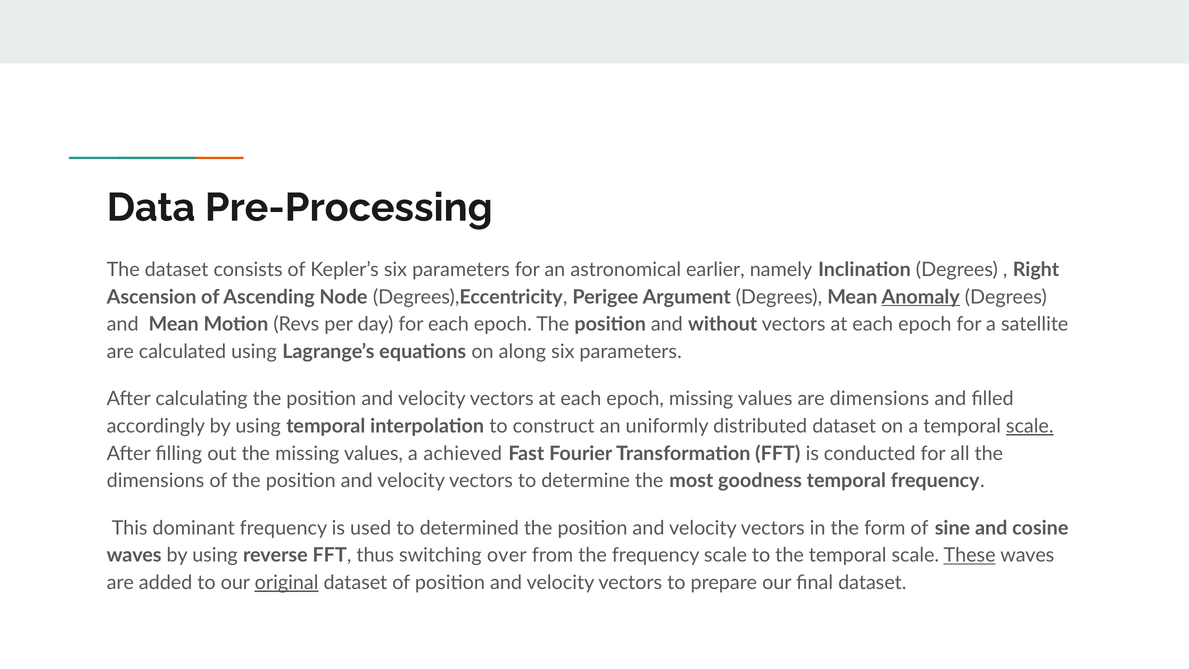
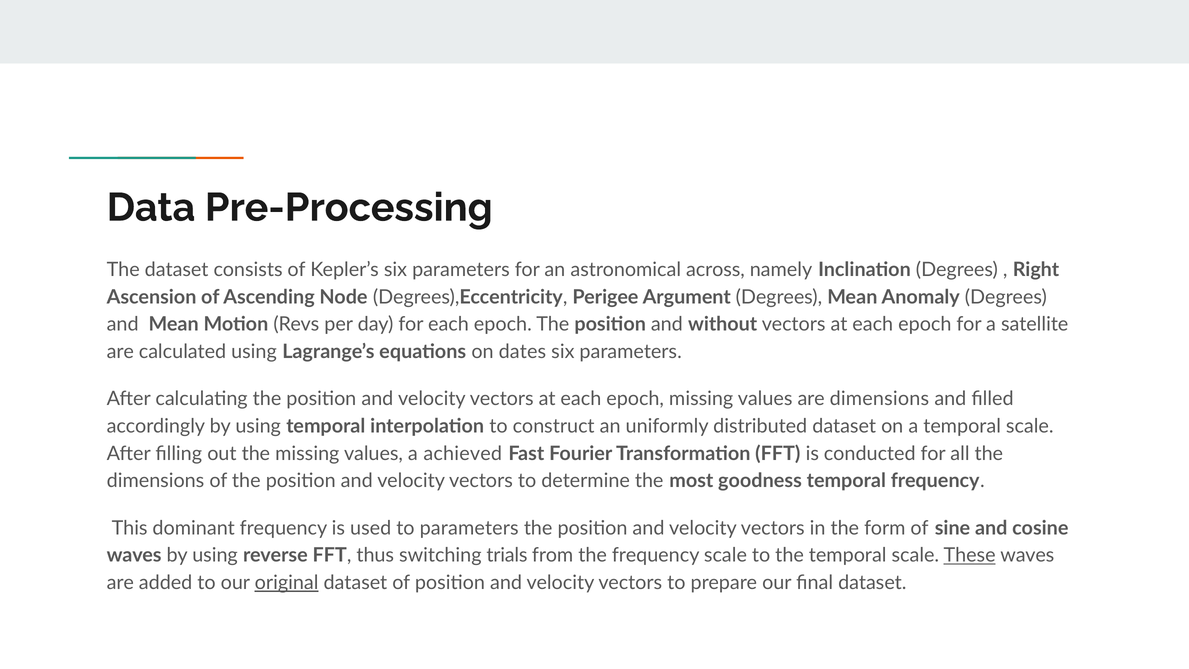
earlier: earlier -> across
Anomaly underline: present -> none
along: along -> dates
scale at (1030, 426) underline: present -> none
to determined: determined -> parameters
over: over -> trials
